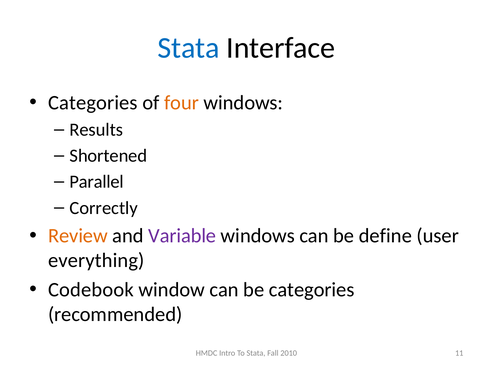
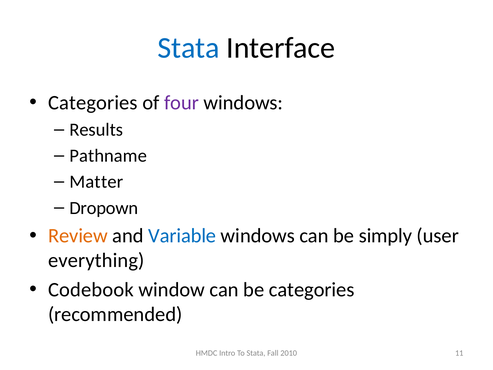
four colour: orange -> purple
Shortened: Shortened -> Pathname
Parallel: Parallel -> Matter
Correctly: Correctly -> Dropown
Variable colour: purple -> blue
define: define -> simply
